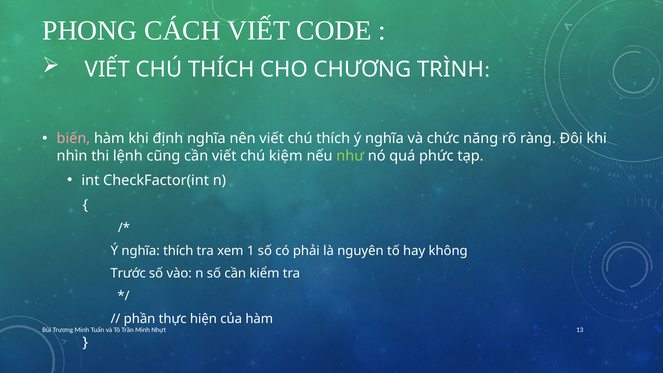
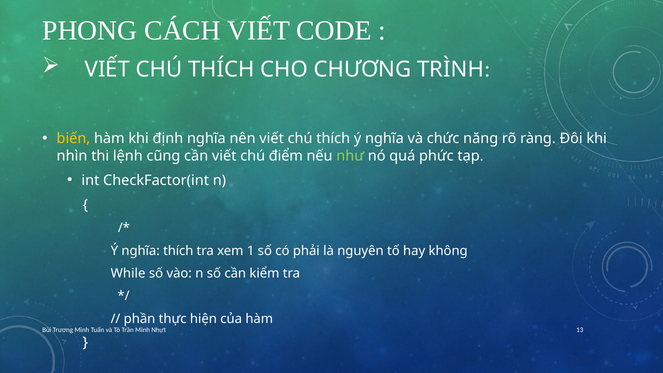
biến colour: pink -> yellow
kiệm: kiệm -> điểm
Trước: Trước -> While
